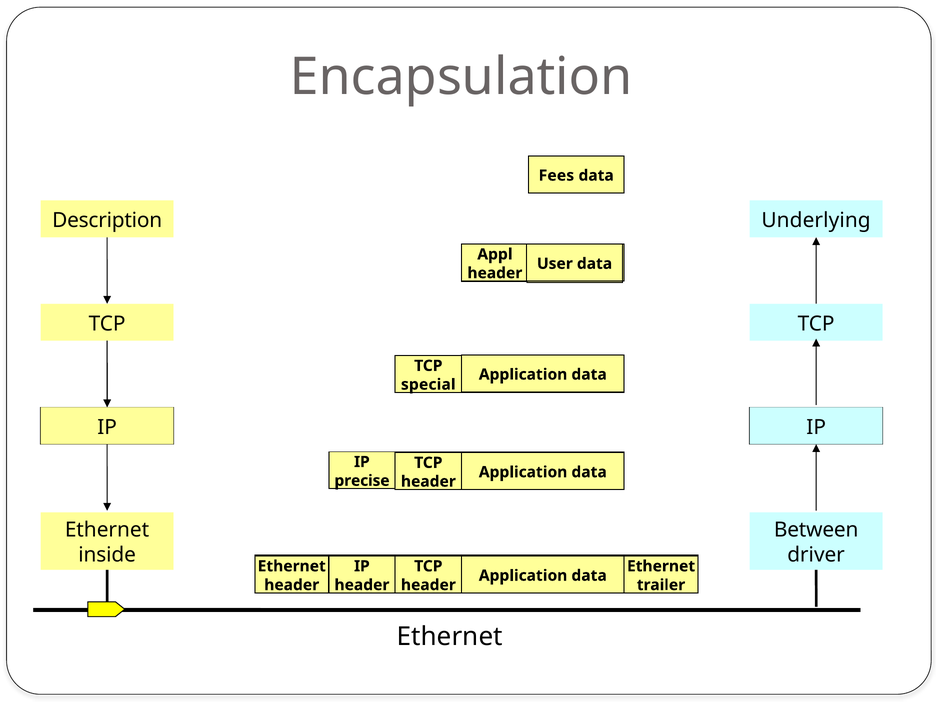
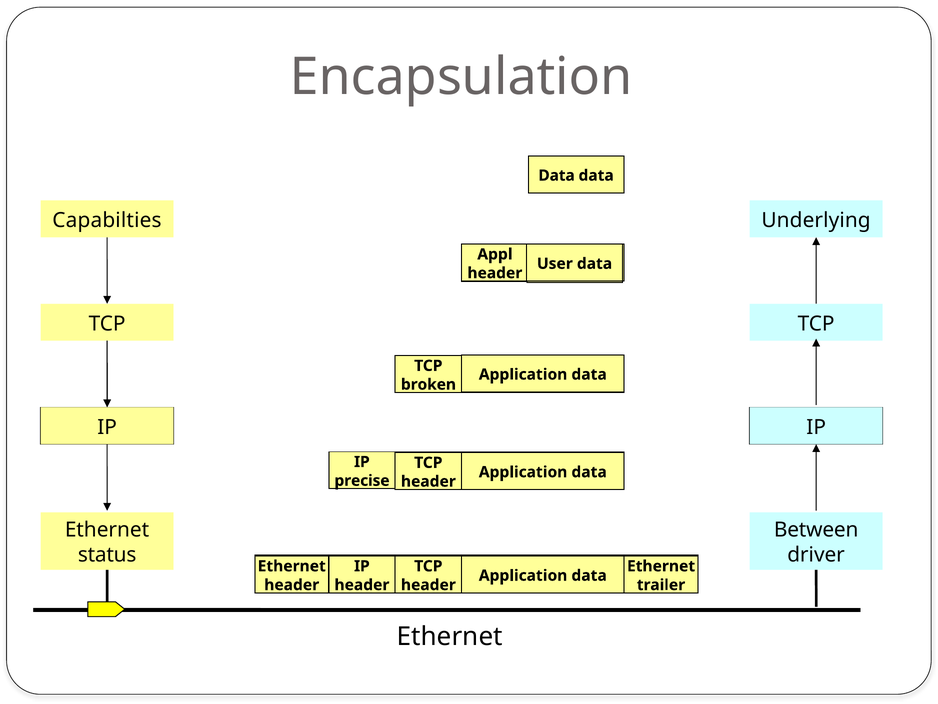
Fees at (556, 175): Fees -> Data
Description: Description -> Capabilties
special: special -> broken
inside: inside -> status
